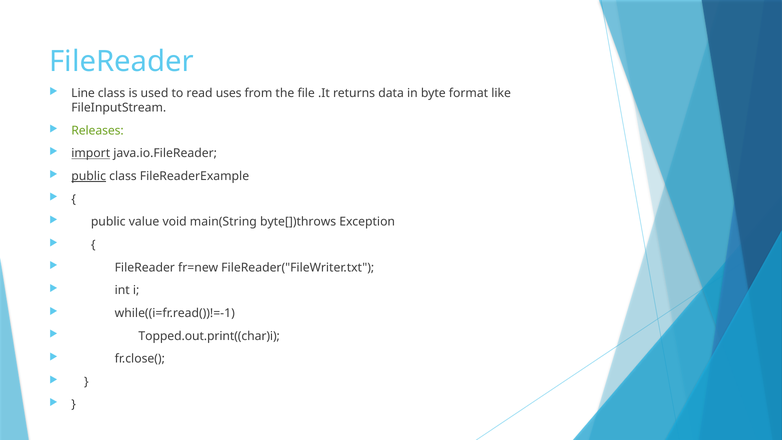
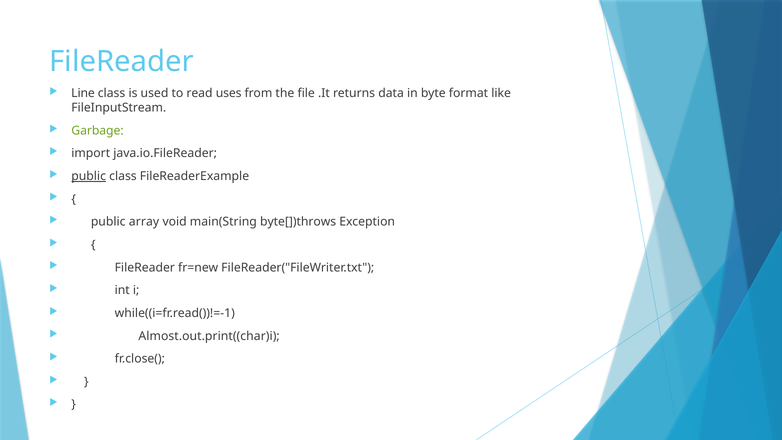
Releases: Releases -> Garbage
import underline: present -> none
value: value -> array
Topped.out.print((char)i: Topped.out.print((char)i -> Almost.out.print((char)i
